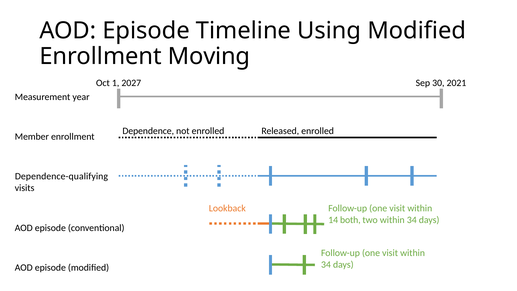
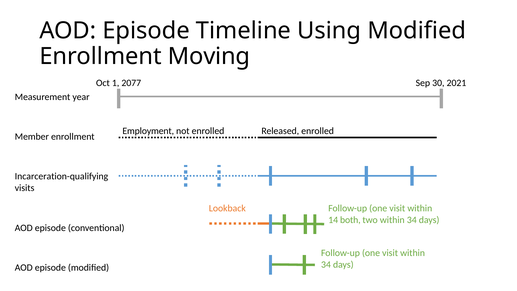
2027: 2027 -> 2077
Dependence: Dependence -> Employment
Dependence-qualifying: Dependence-qualifying -> Incarceration-qualifying
